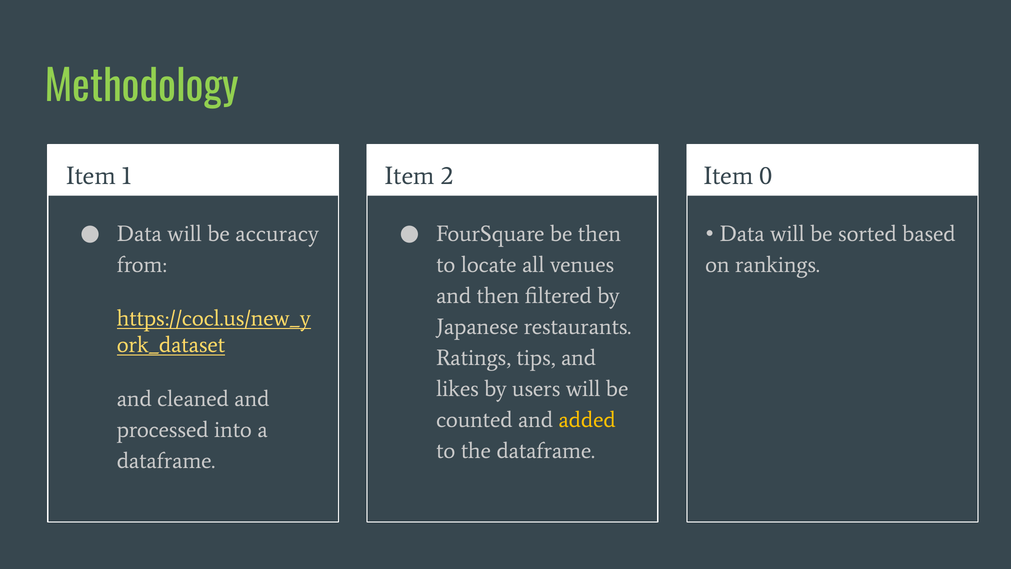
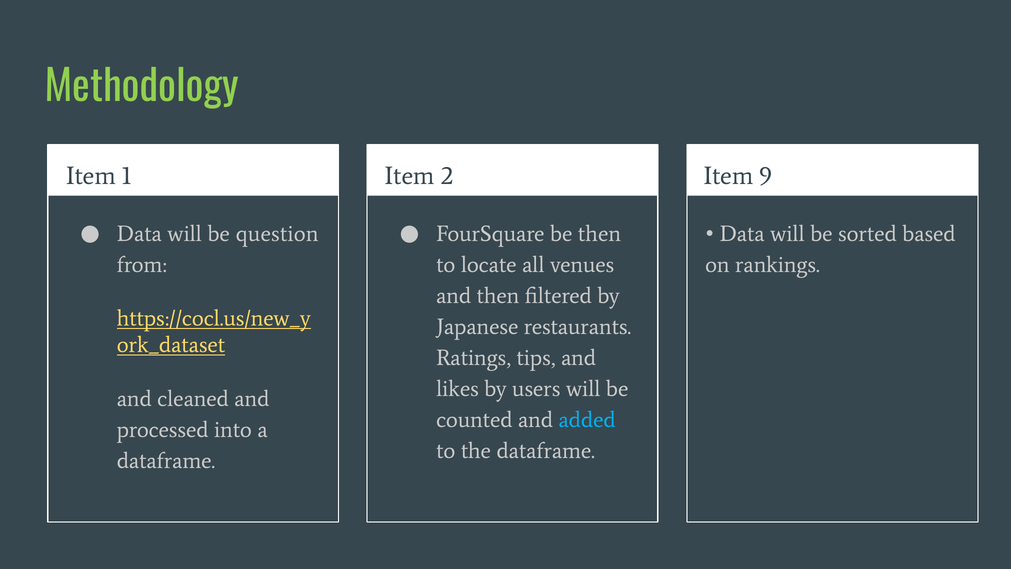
0: 0 -> 9
accuracy: accuracy -> question
added colour: yellow -> light blue
